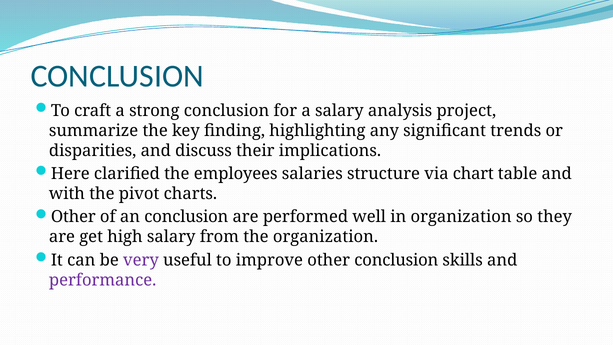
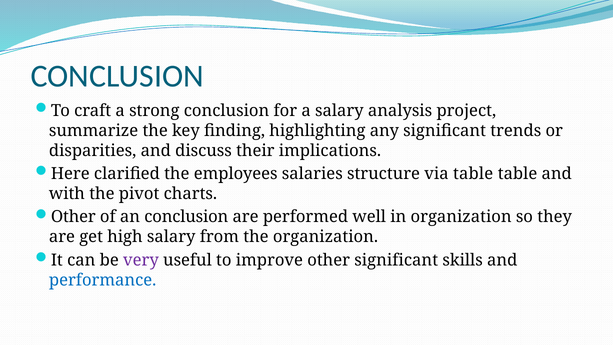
via chart: chart -> table
other conclusion: conclusion -> significant
performance colour: purple -> blue
